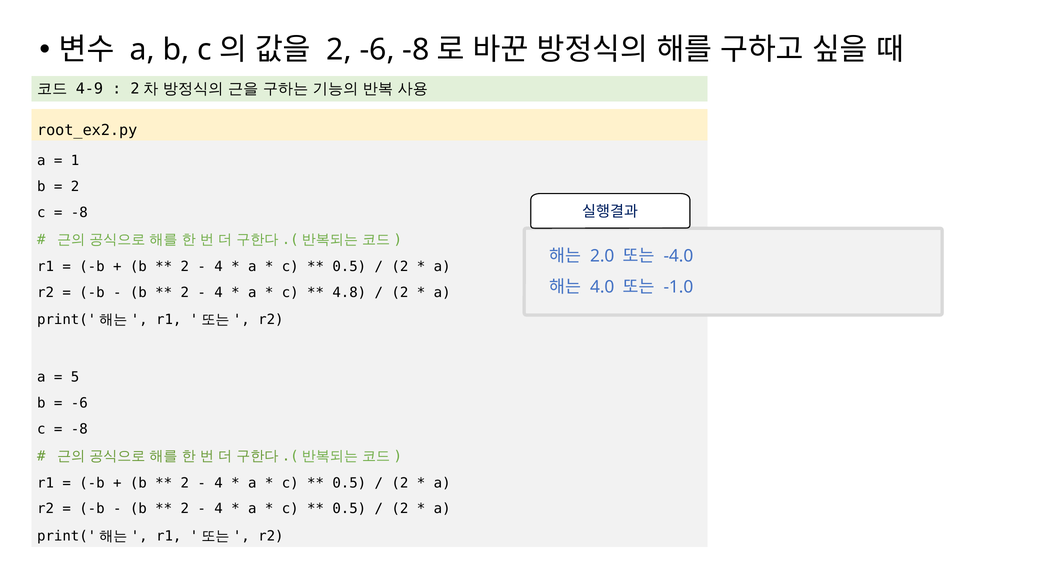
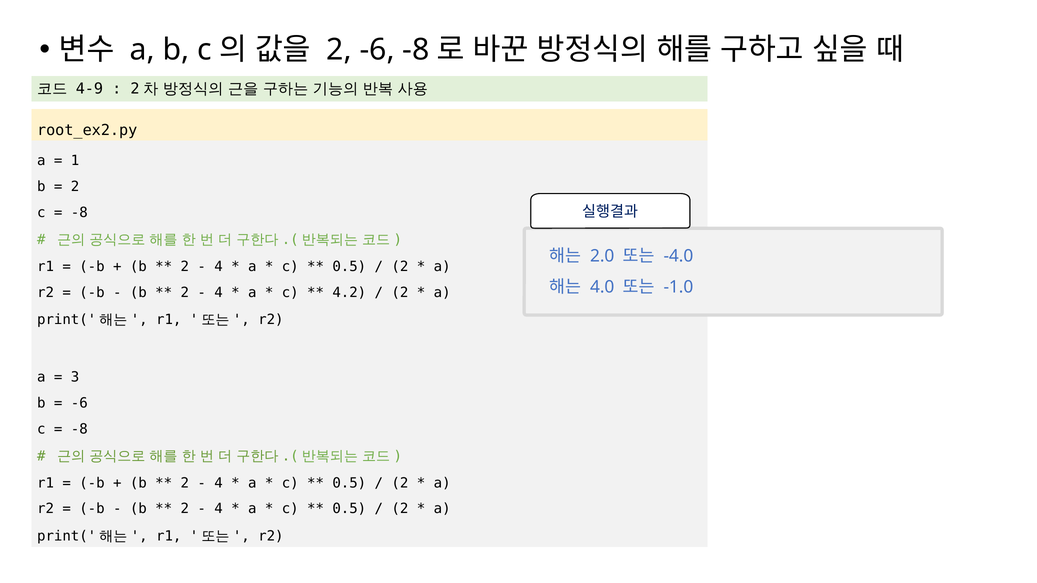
4.8: 4.8 -> 4.2
5: 5 -> 3
